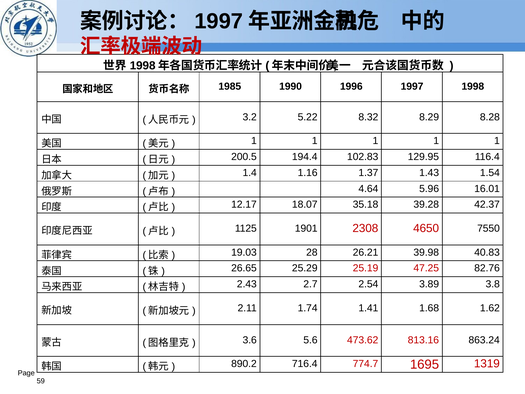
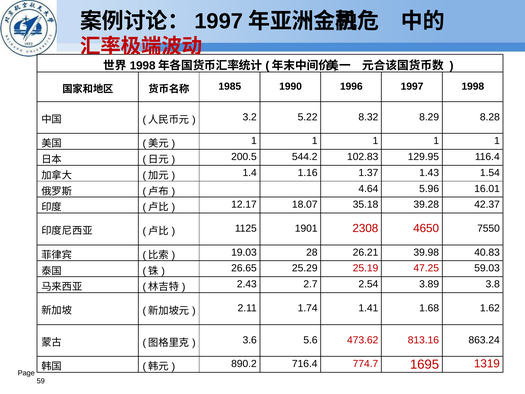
194.4: 194.4 -> 544.2
82.76: 82.76 -> 59.03
